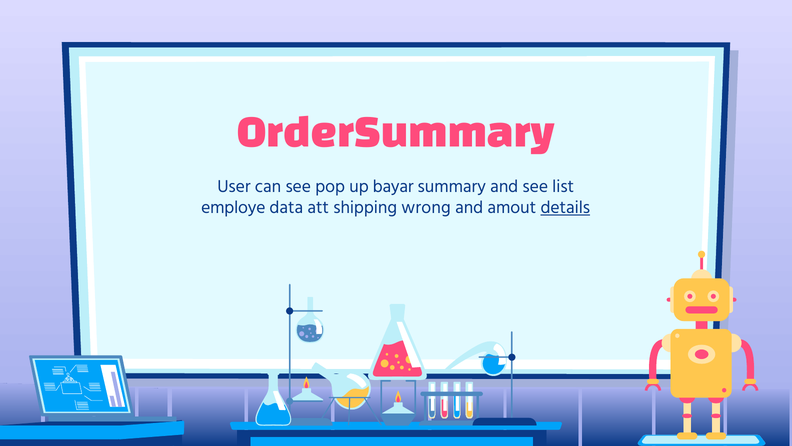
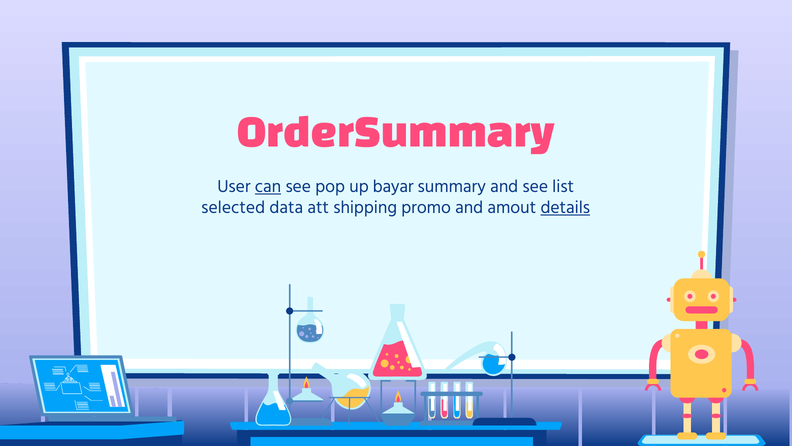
can underline: none -> present
employe: employe -> selected
wrong: wrong -> promo
